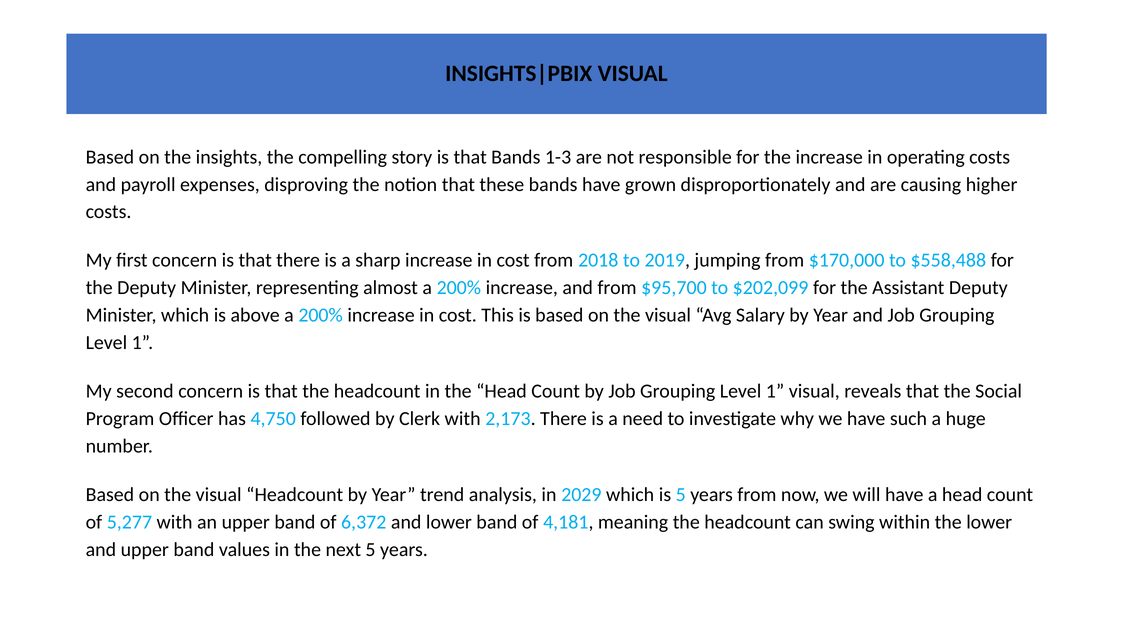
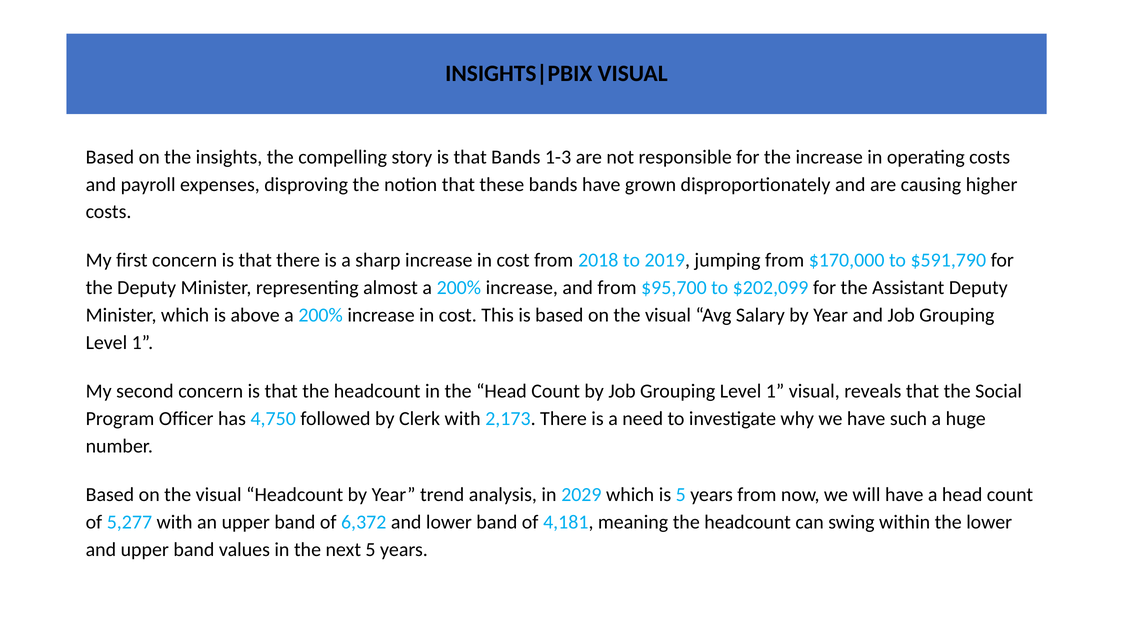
$558,488: $558,488 -> $591,790
